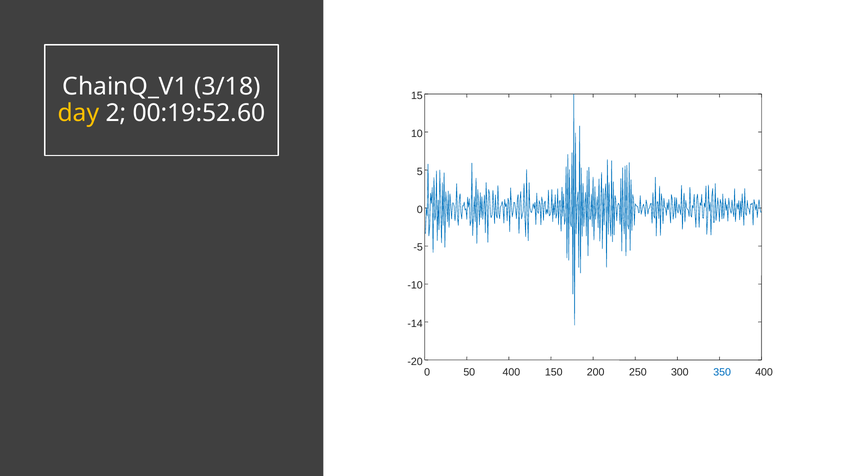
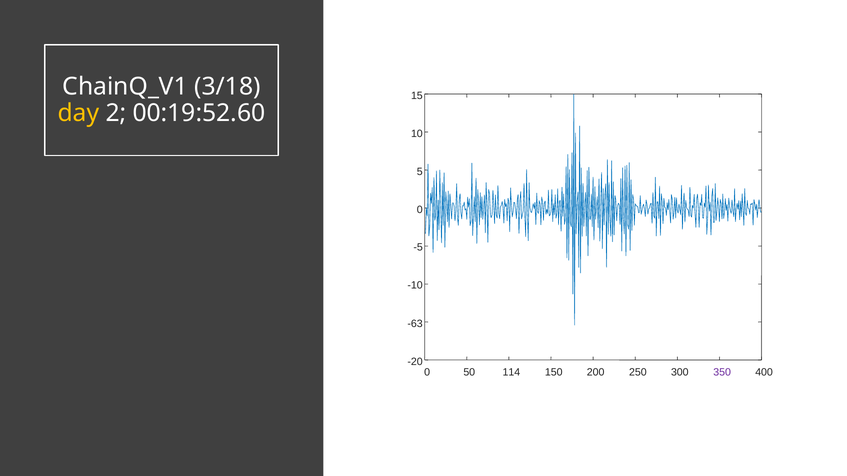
-14: -14 -> -63
50 400: 400 -> 114
350 colour: blue -> purple
